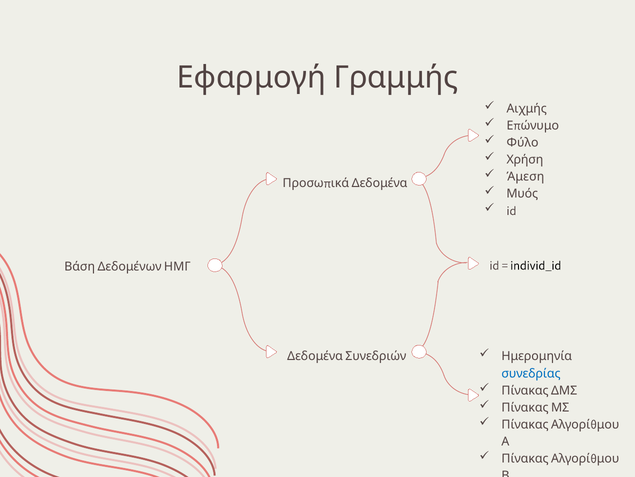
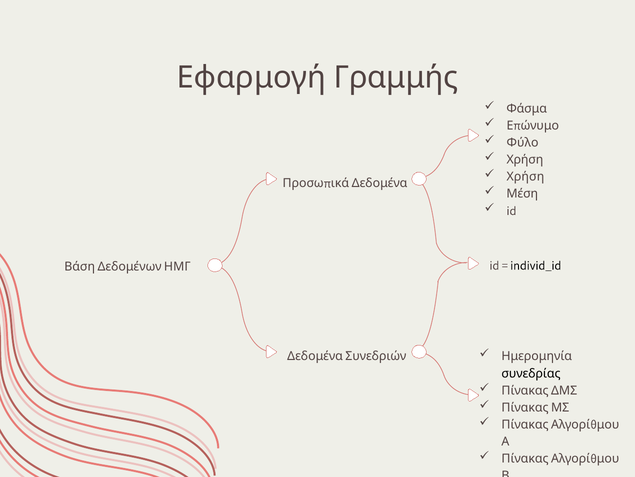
Αιχμής: Αιχμής -> Φάσμα
Άμεση at (525, 176): Άμεση -> Χρήση
Μυός: Μυός -> Μέση
συνεδρίας colour: blue -> black
